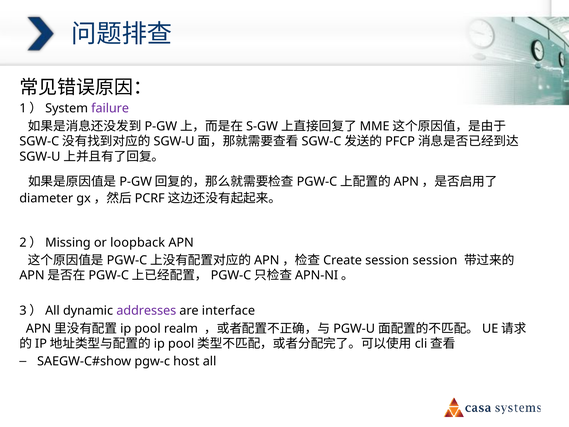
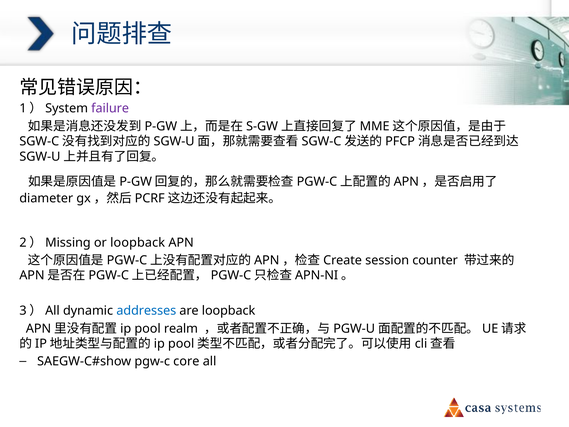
session session: session -> counter
addresses colour: purple -> blue
are interface: interface -> loopback
host: host -> core
